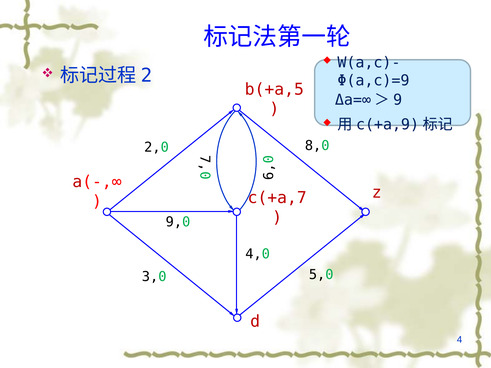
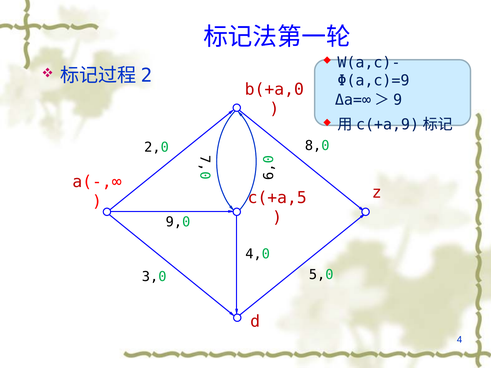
b(+a,5: b(+a,5 -> b(+a,0
c(+a,7: c(+a,7 -> c(+a,5
